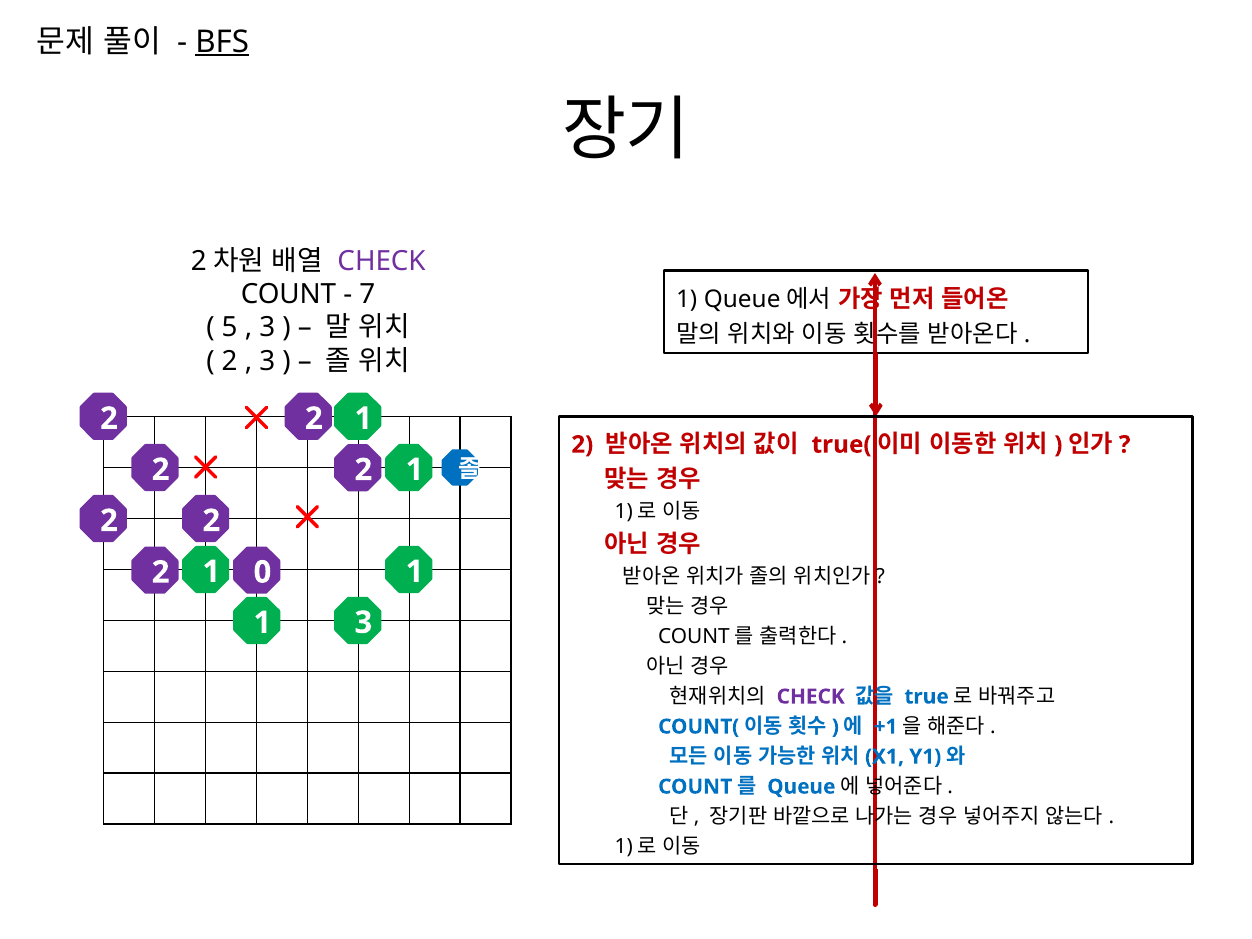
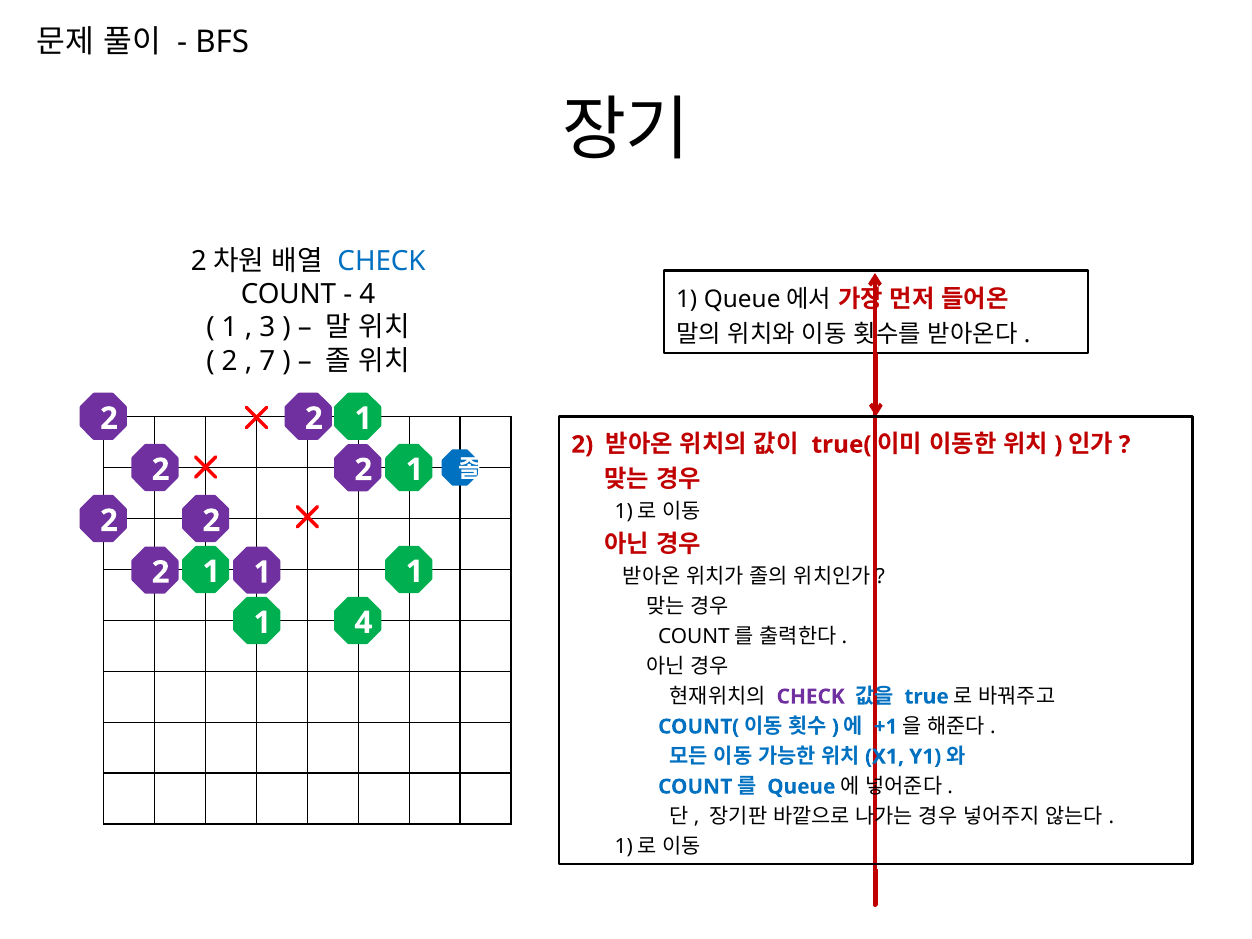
BFS underline: present -> none
CHECK at (382, 261) colour: purple -> blue
7 at (367, 294): 7 -> 4
5 at (230, 328): 5 -> 1
3 at (267, 361): 3 -> 7
2 0: 0 -> 1
1 3: 3 -> 4
